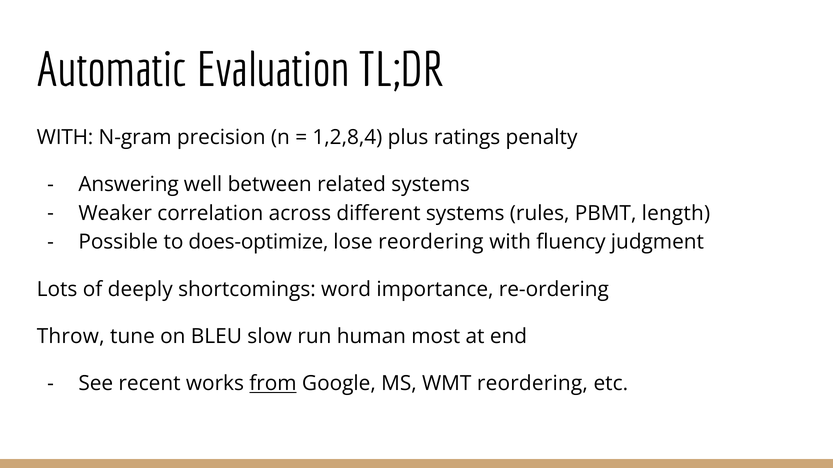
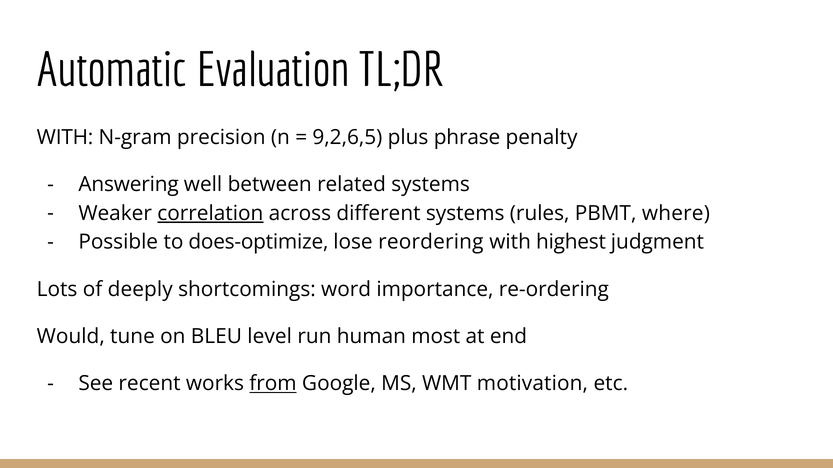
1,2,8,4: 1,2,8,4 -> 9,2,6,5
ratings: ratings -> phrase
correlation underline: none -> present
length: length -> where
fluency: fluency -> highest
Throw: Throw -> Would
slow: slow -> level
WMT reordering: reordering -> motivation
